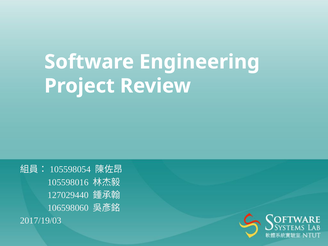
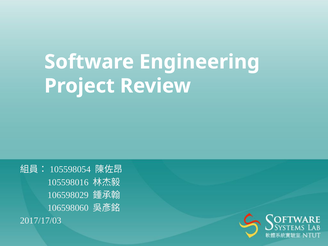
127029440: 127029440 -> 106598029
2017/19/03: 2017/19/03 -> 2017/17/03
